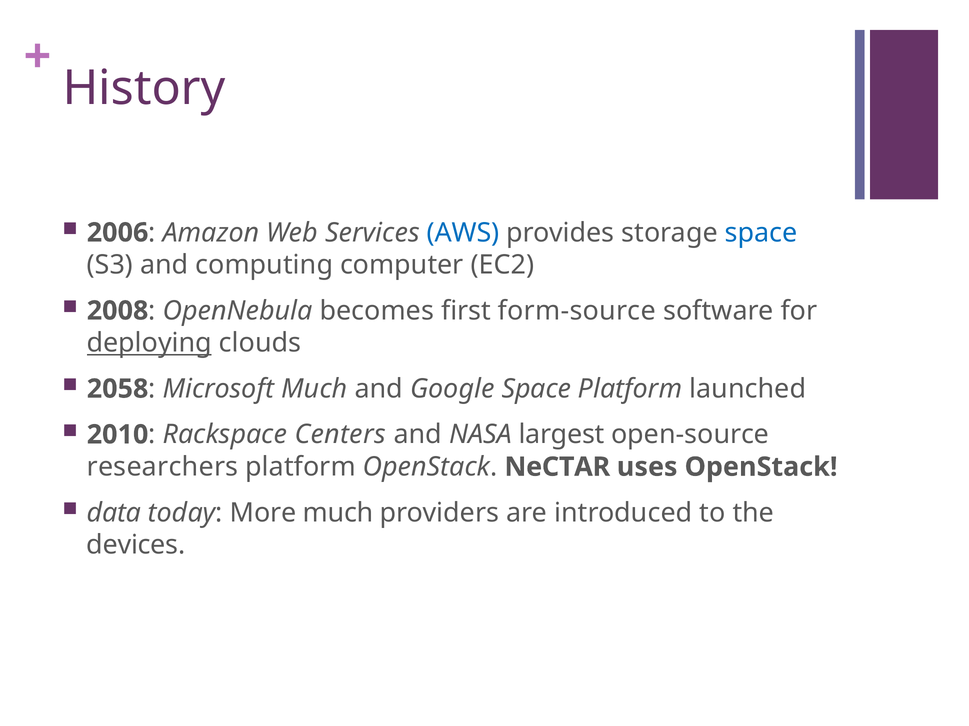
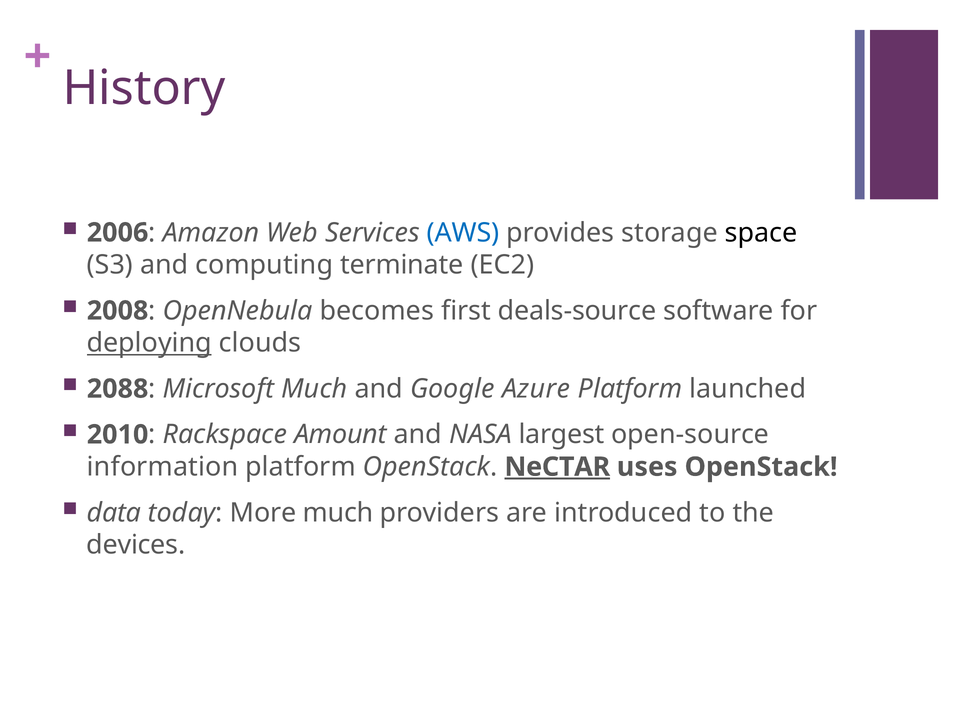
space at (761, 233) colour: blue -> black
computer: computer -> terminate
form-source: form-source -> deals-source
2058: 2058 -> 2088
Google Space: Space -> Azure
Centers: Centers -> Amount
researchers: researchers -> information
NeCTAR underline: none -> present
